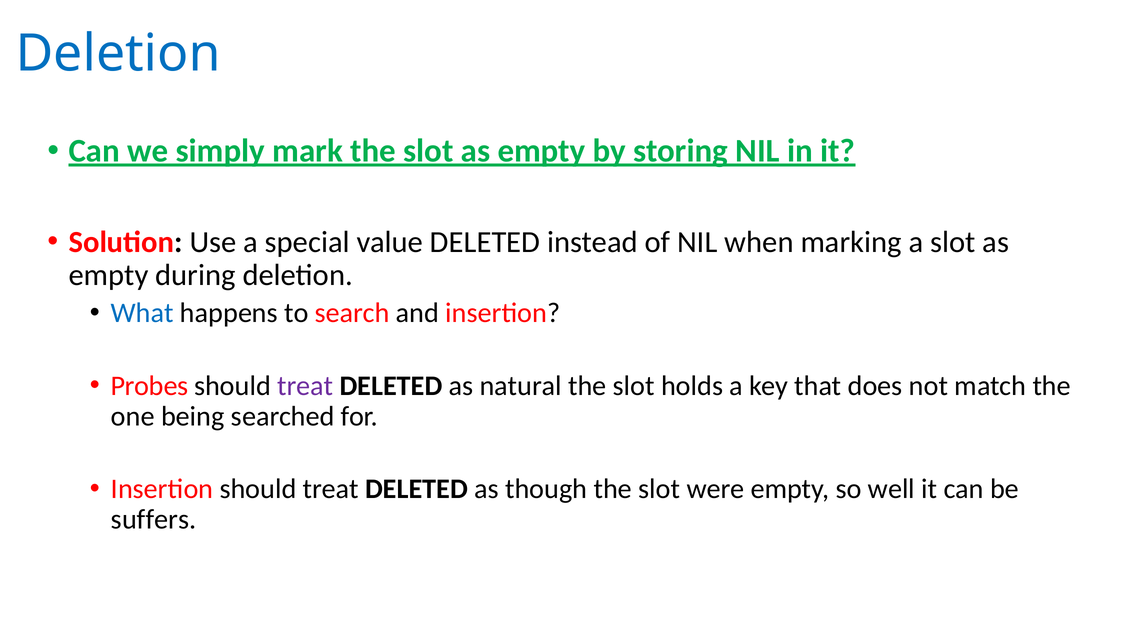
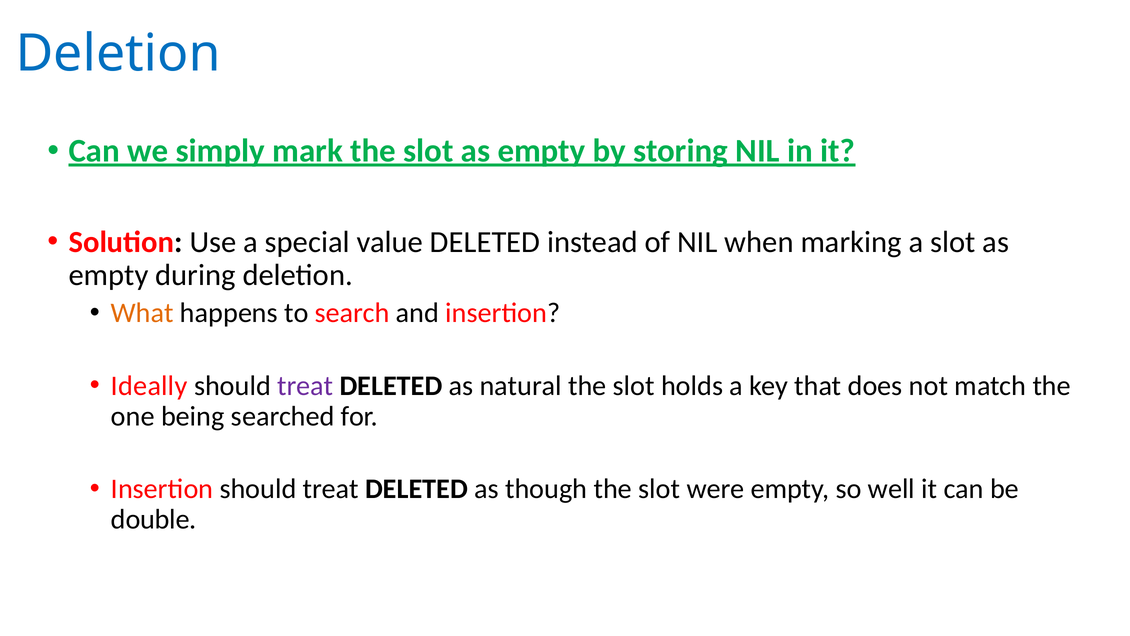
What colour: blue -> orange
Probes: Probes -> Ideally
suffers: suffers -> double
